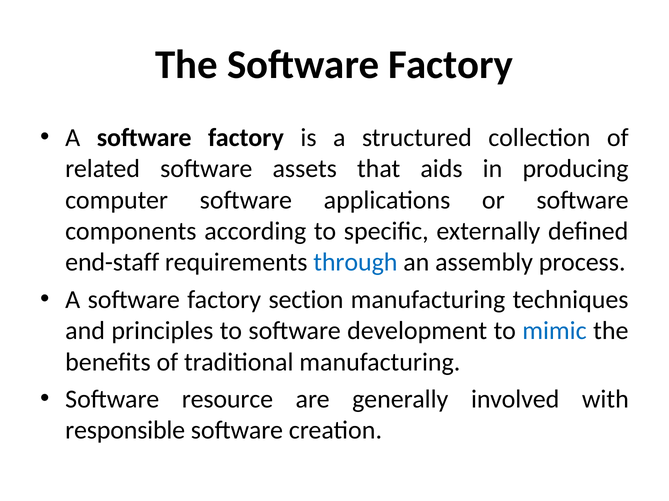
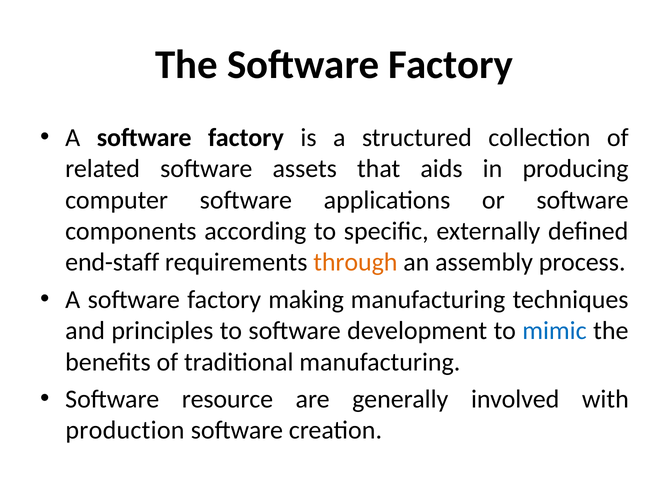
through colour: blue -> orange
section: section -> making
responsible: responsible -> production
